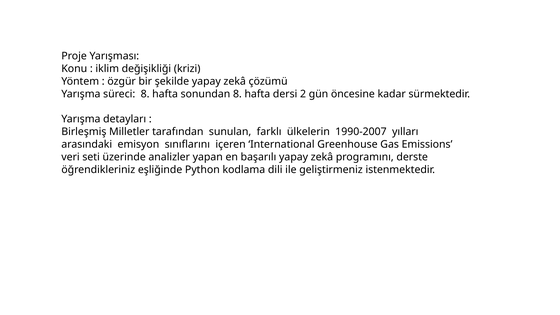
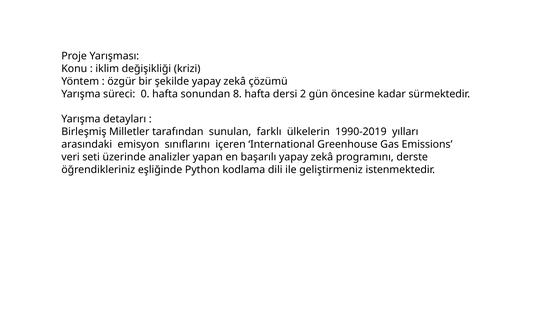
süreci 8: 8 -> 0
1990-2007: 1990-2007 -> 1990-2019
